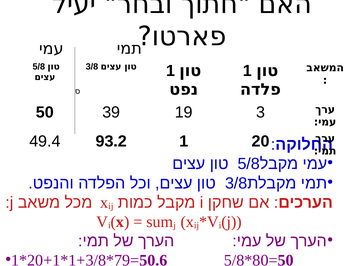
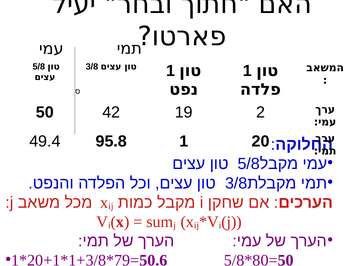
39: 39 -> 42
3: 3 -> 2
93.2: 93.2 -> 95.8
